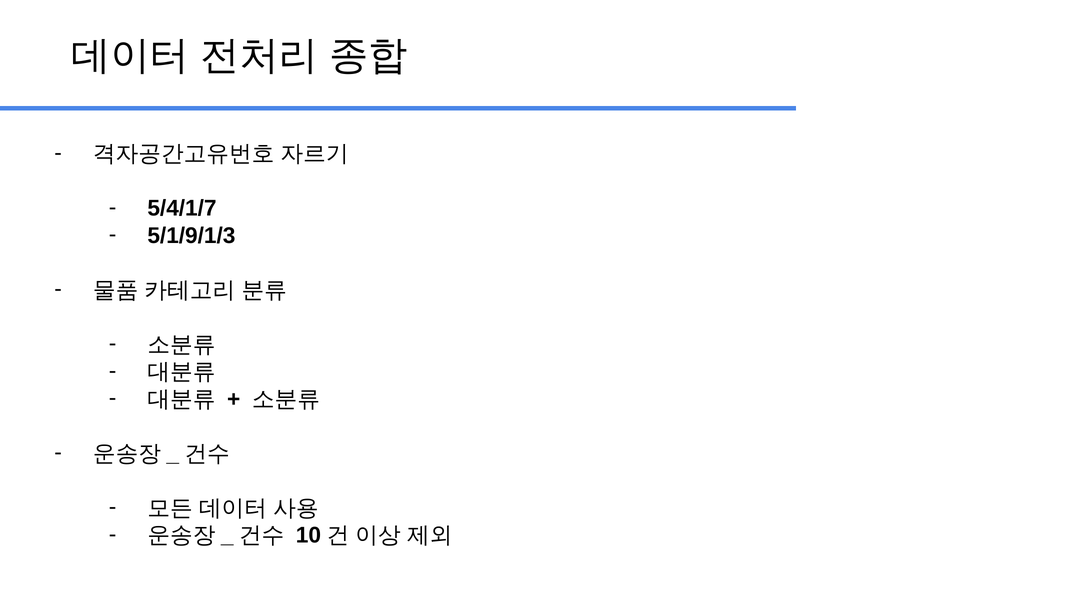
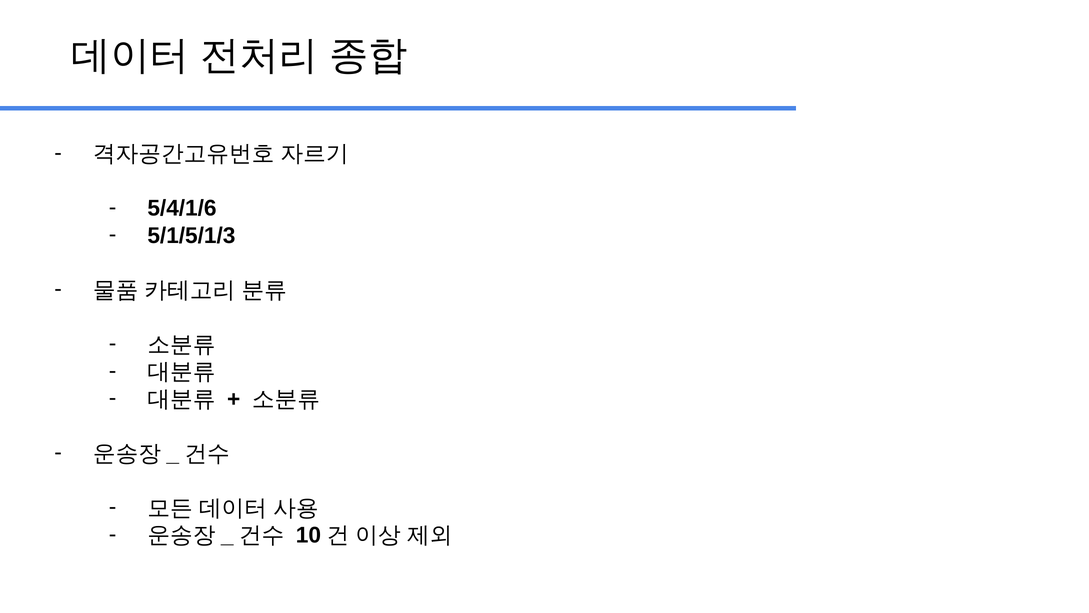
5/4/1/7: 5/4/1/7 -> 5/4/1/6
5/1/9/1/3: 5/1/9/1/3 -> 5/1/5/1/3
